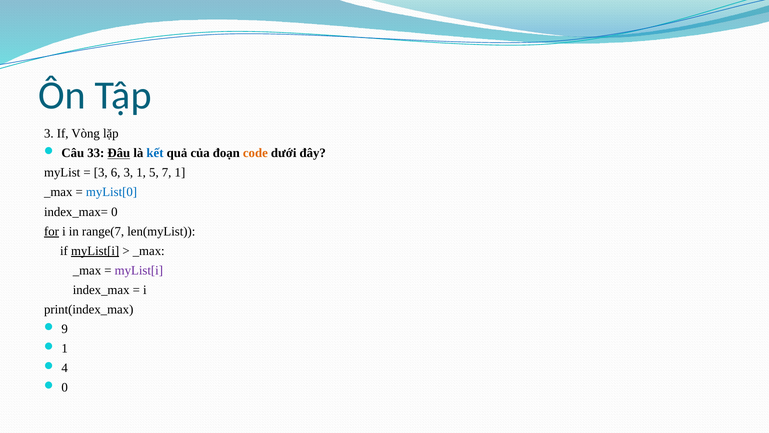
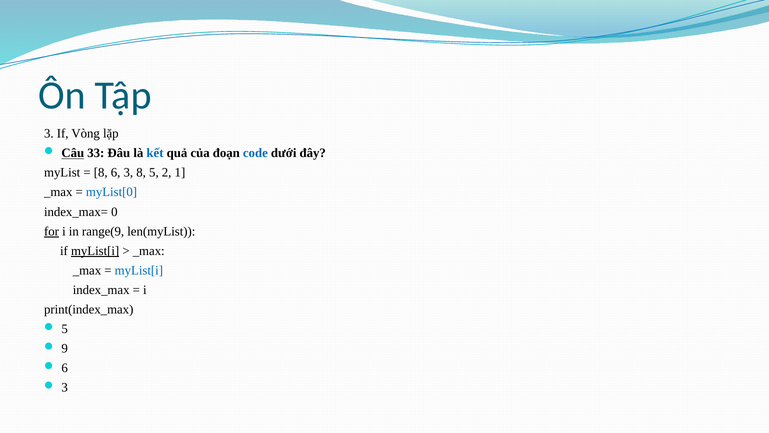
Câu underline: none -> present
Đâu underline: present -> none
code colour: orange -> blue
3 at (101, 173): 3 -> 8
3 1: 1 -> 8
7: 7 -> 2
range(7: range(7 -> range(9
myList[i at (139, 270) colour: purple -> blue
9 at (65, 329): 9 -> 5
1 at (65, 348): 1 -> 9
4 at (65, 368): 4 -> 6
0 at (65, 387): 0 -> 3
